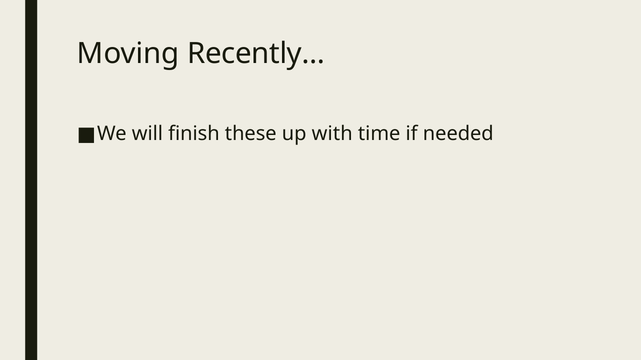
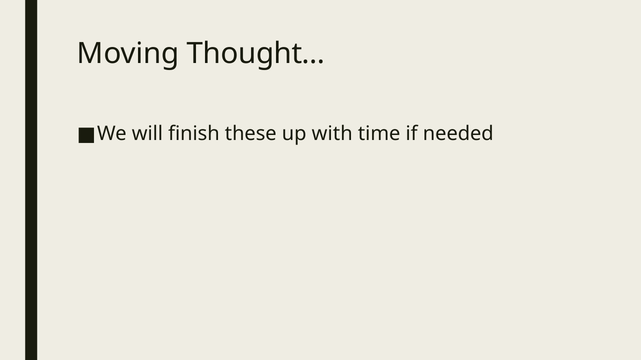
Recently…: Recently… -> Thought…
